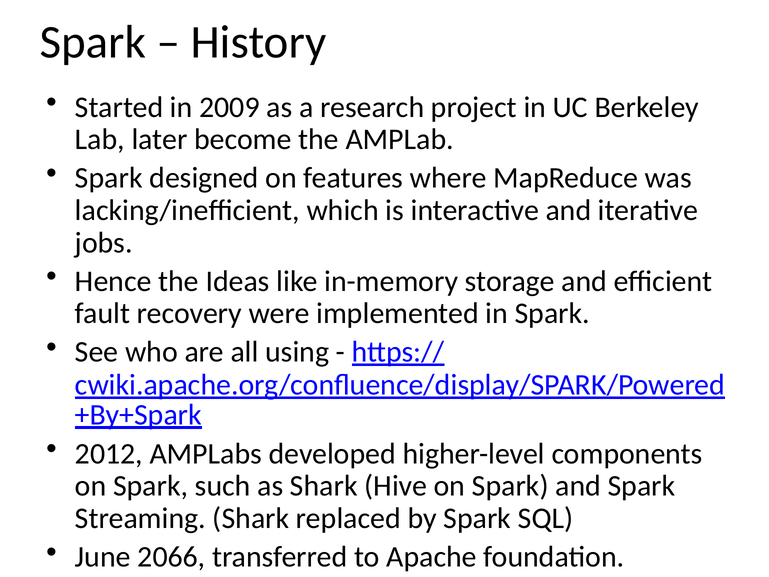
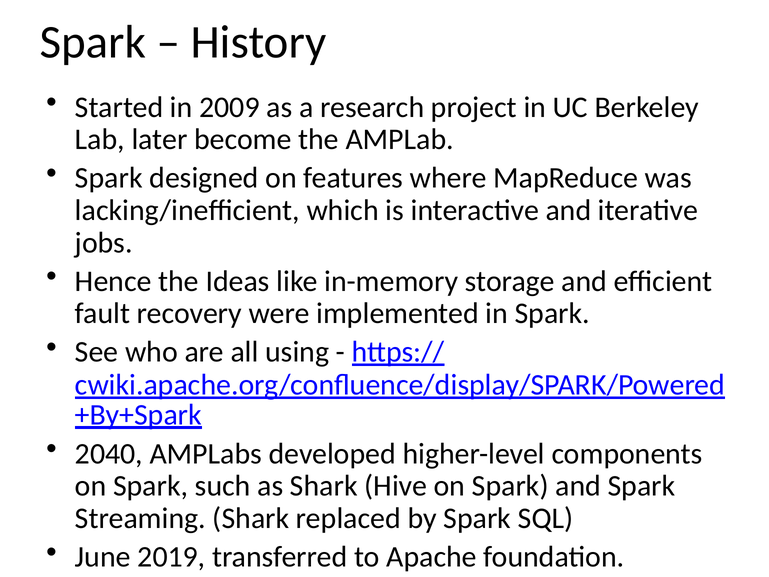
2012: 2012 -> 2040
2066: 2066 -> 2019
